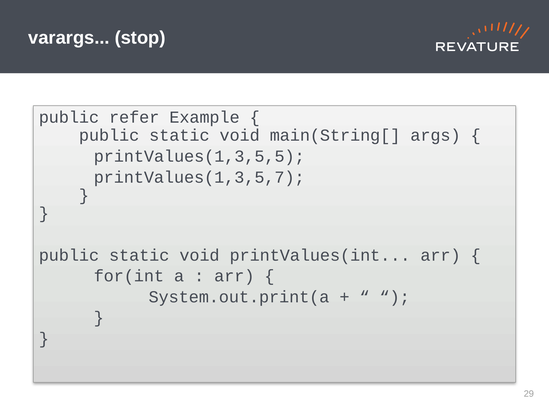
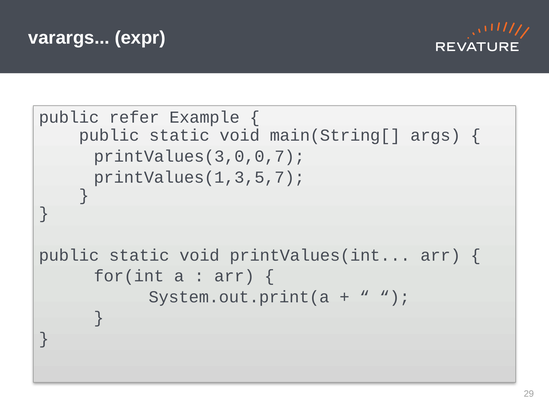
stop: stop -> expr
printValues(1,3,5,5: printValues(1,3,5,5 -> printValues(3,0,0,7
